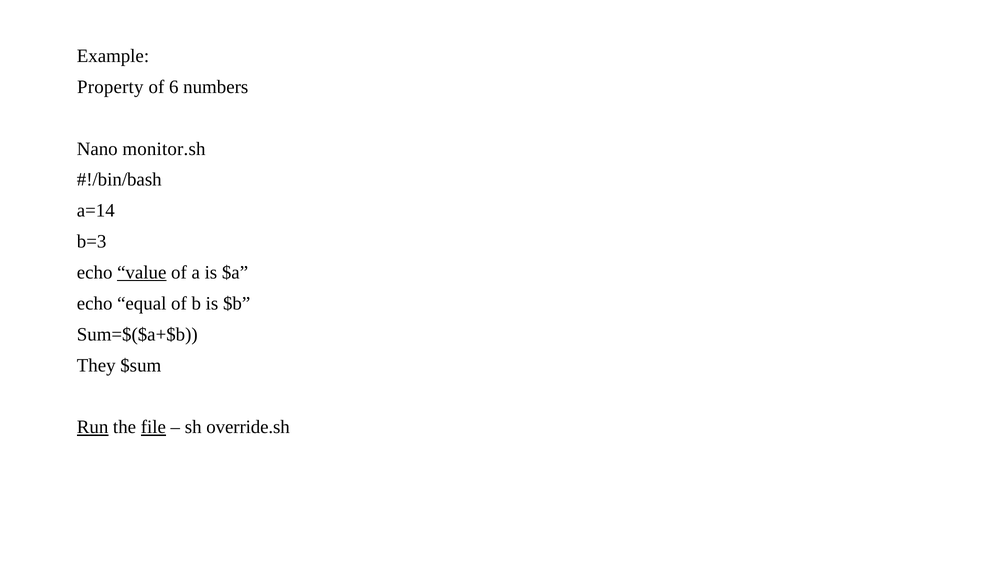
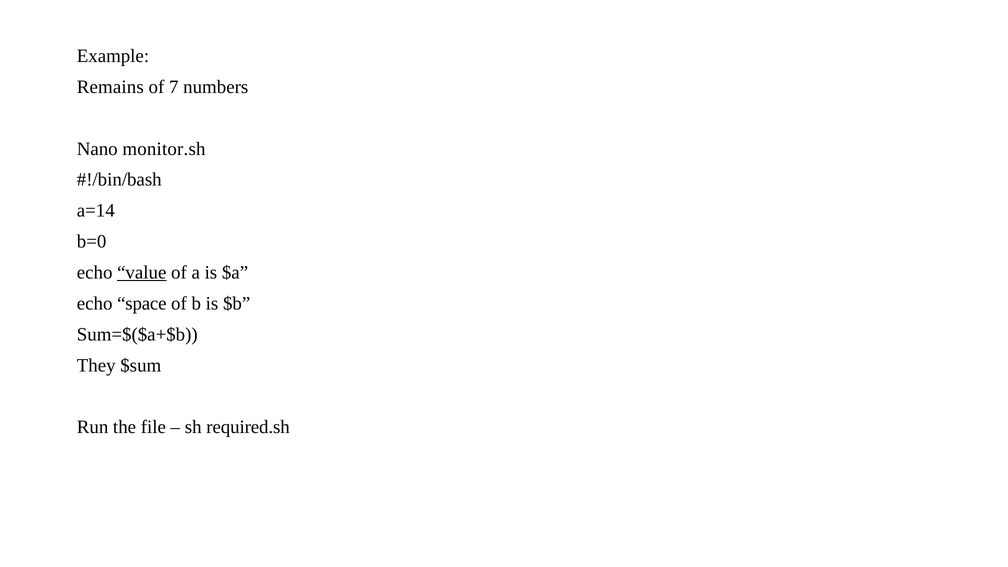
Property: Property -> Remains
6: 6 -> 7
b=3: b=3 -> b=0
equal: equal -> space
Run underline: present -> none
file underline: present -> none
override.sh: override.sh -> required.sh
